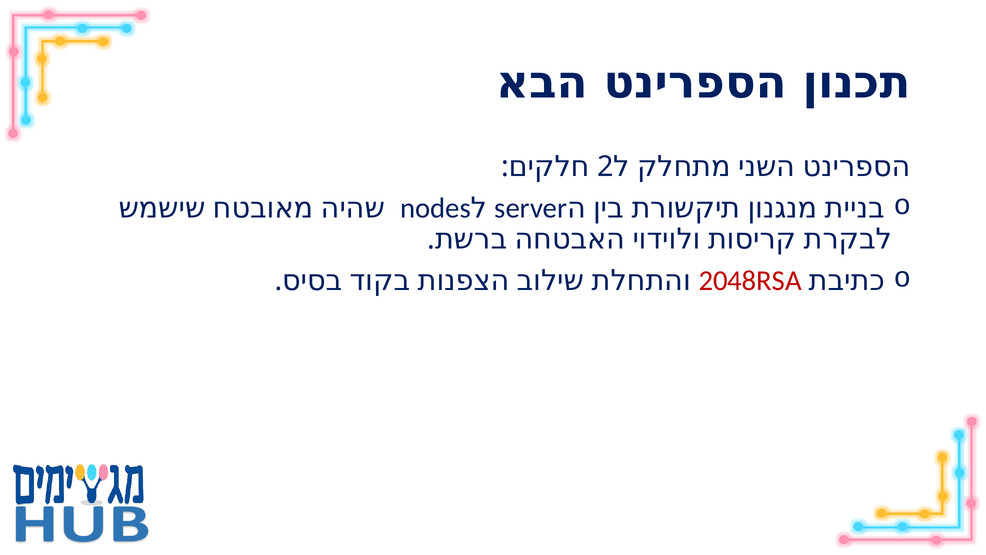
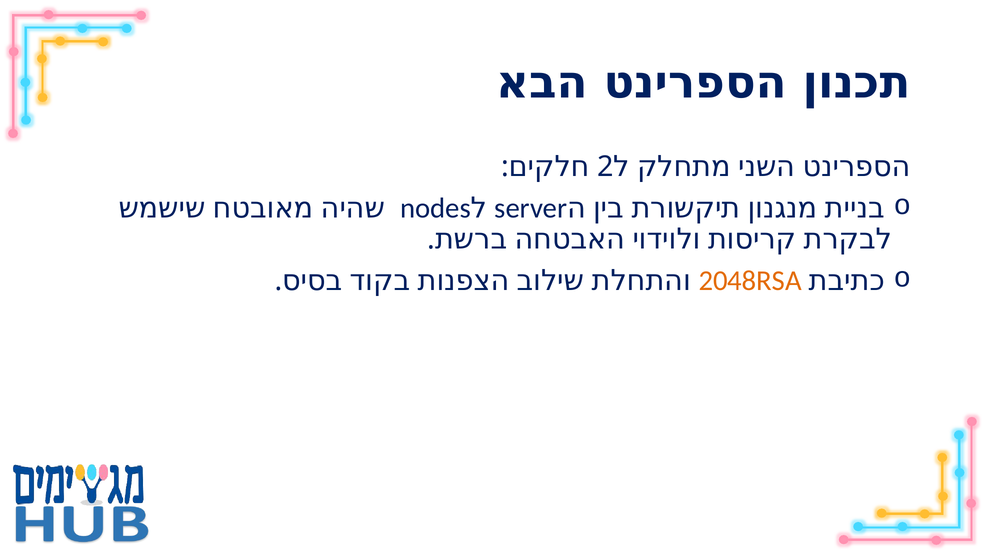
2048RSA colour: red -> orange
